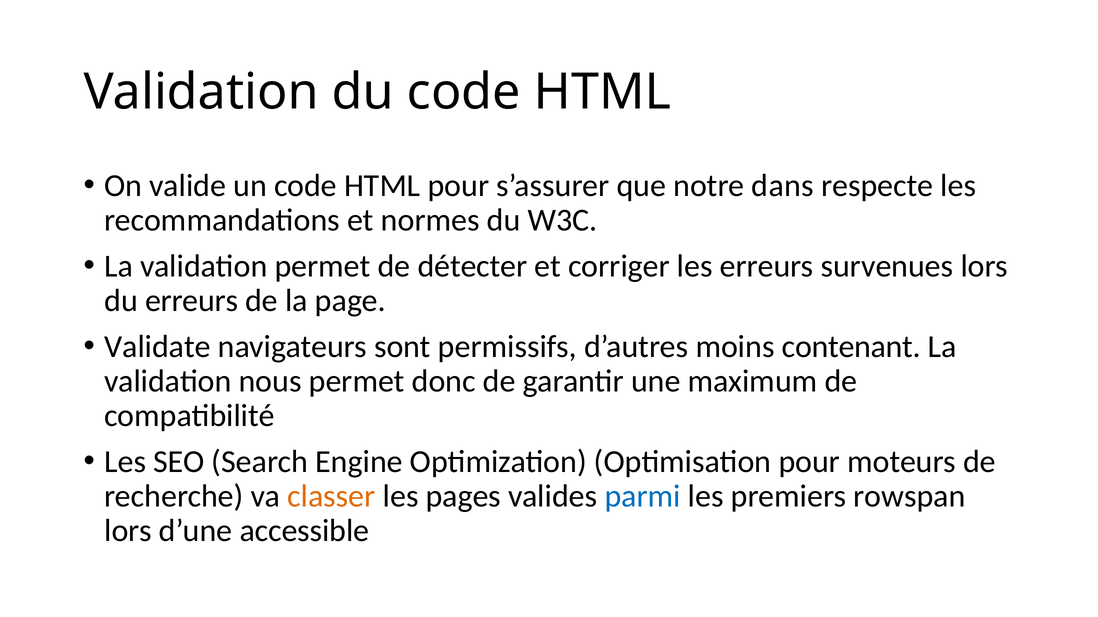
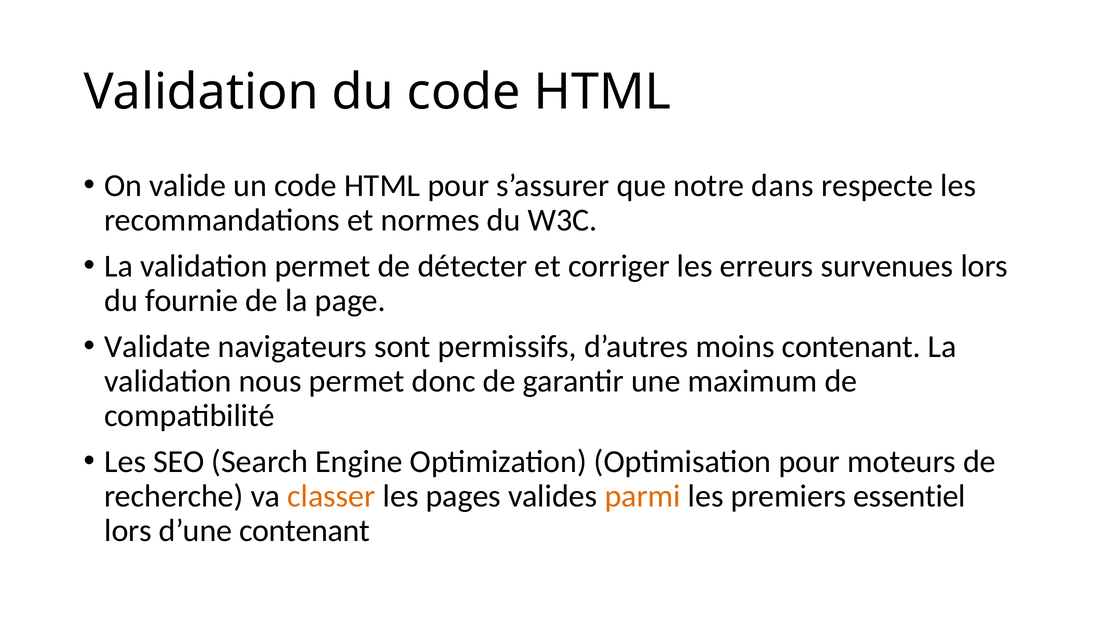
du erreurs: erreurs -> fournie
parmi colour: blue -> orange
rowspan: rowspan -> essentiel
d’une accessible: accessible -> contenant
